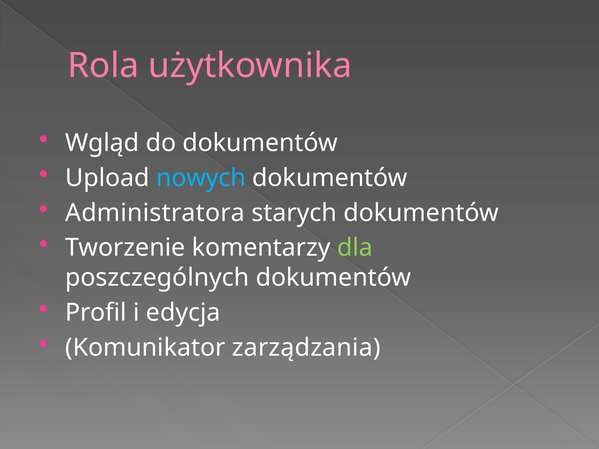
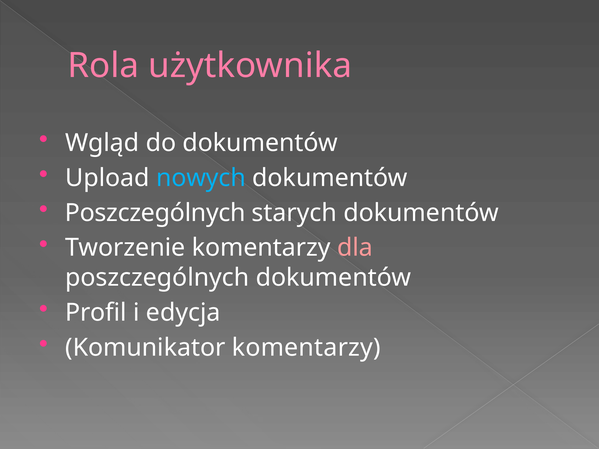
Administratora at (155, 213): Administratora -> Poszczególnych
dla colour: light green -> pink
Komunikator zarządzania: zarządzania -> komentarzy
